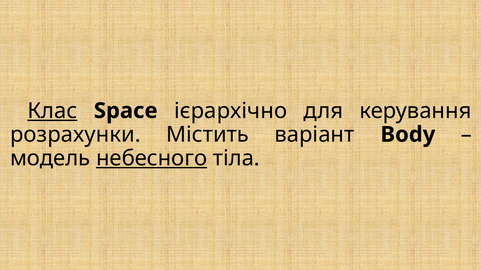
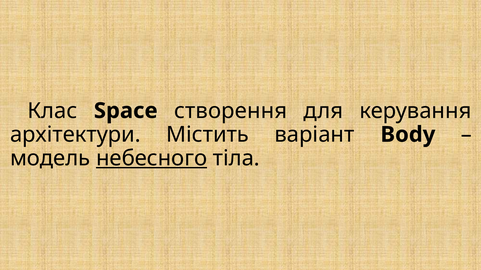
Клас underline: present -> none
ієрархічно: ієрархічно -> створення
розрахунки: розрахунки -> архітектури
